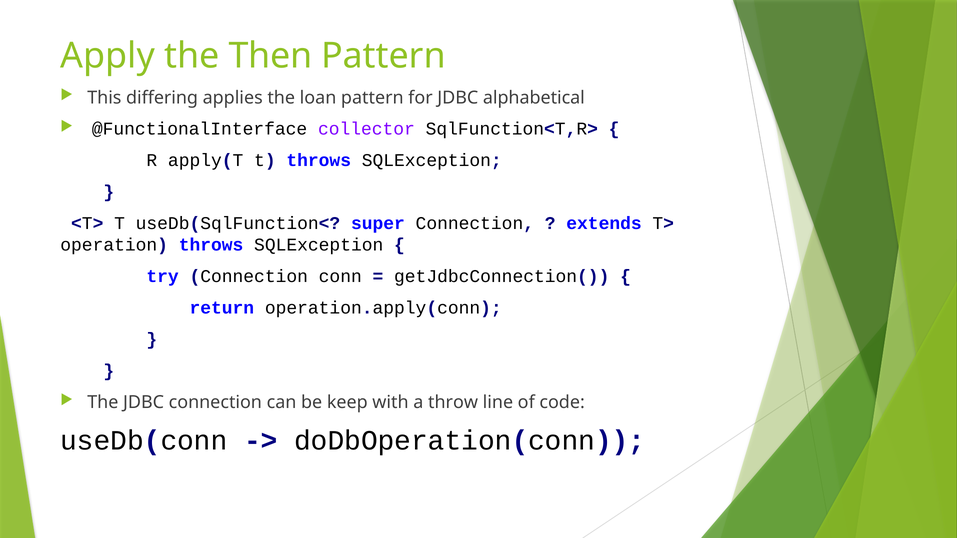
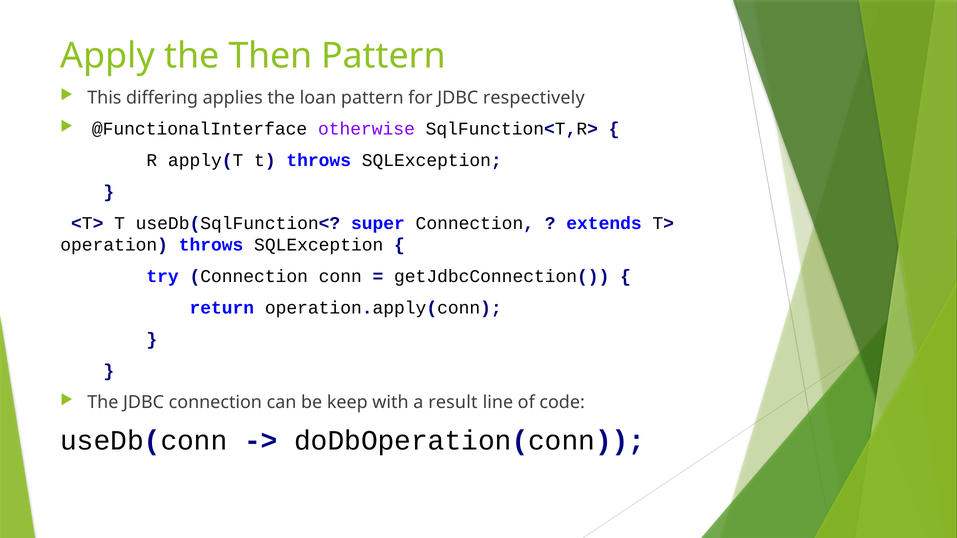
alphabetical: alphabetical -> respectively
collector: collector -> otherwise
throw: throw -> result
